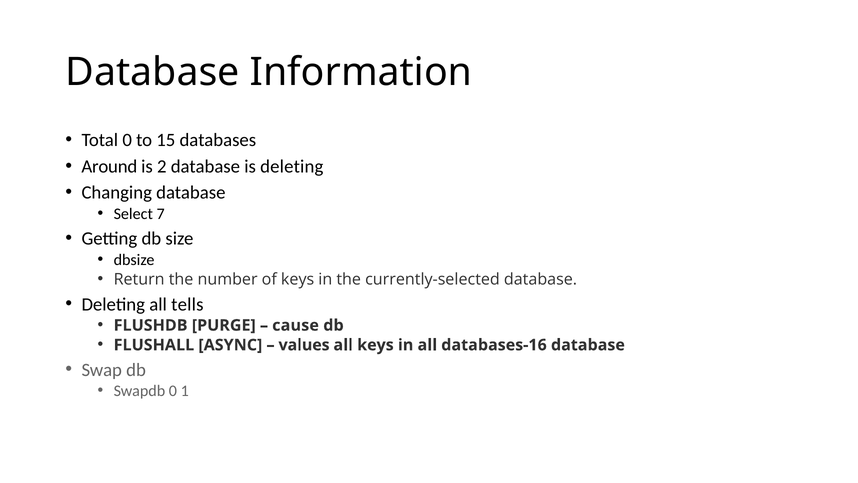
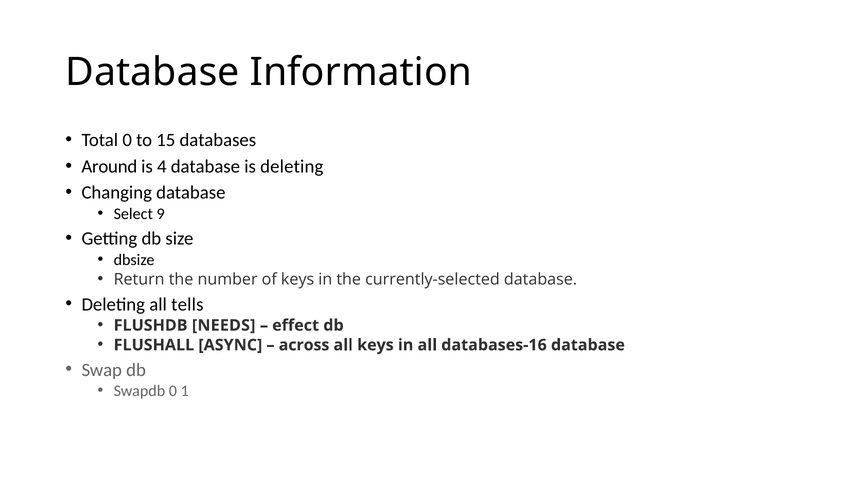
2: 2 -> 4
7: 7 -> 9
PURGE: PURGE -> NEEDS
cause: cause -> effect
values: values -> across
